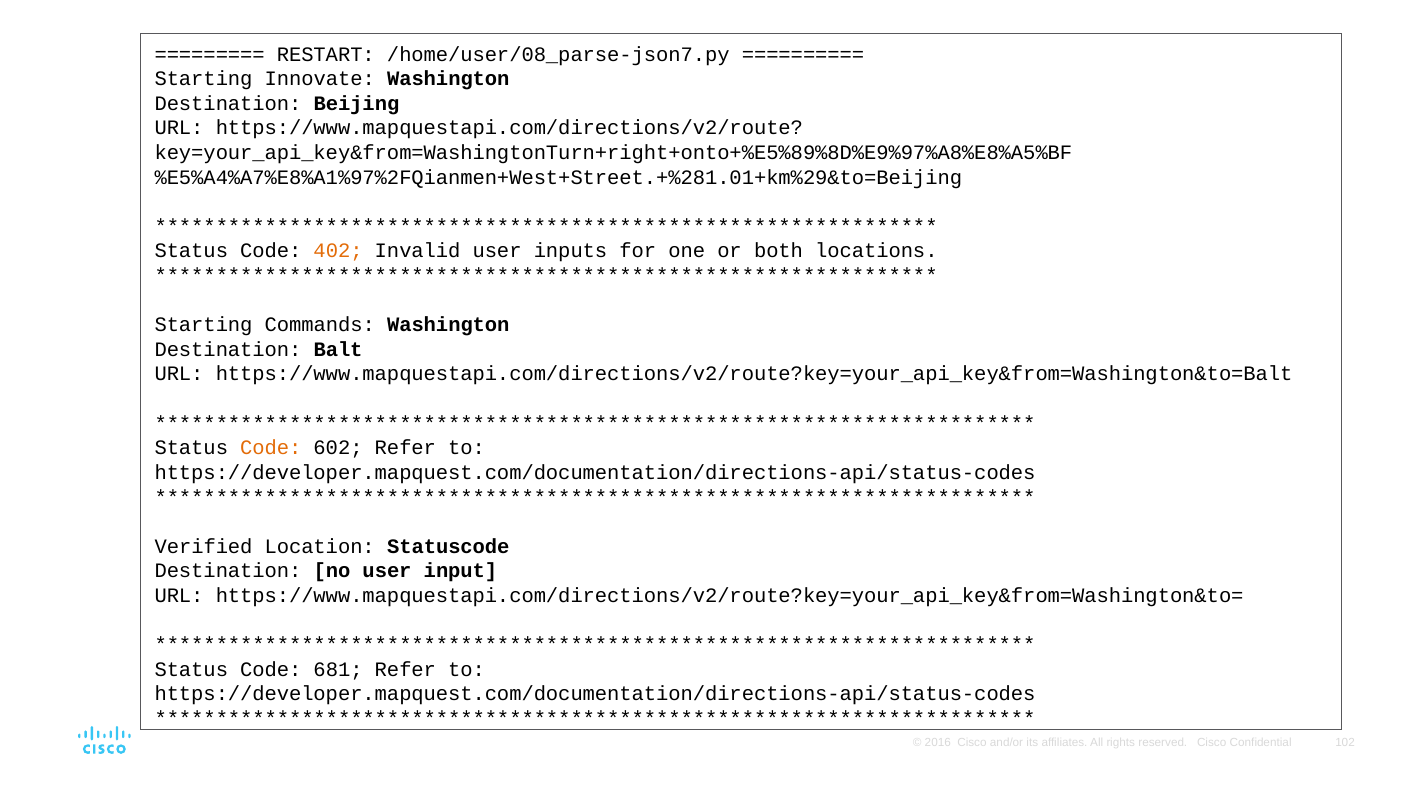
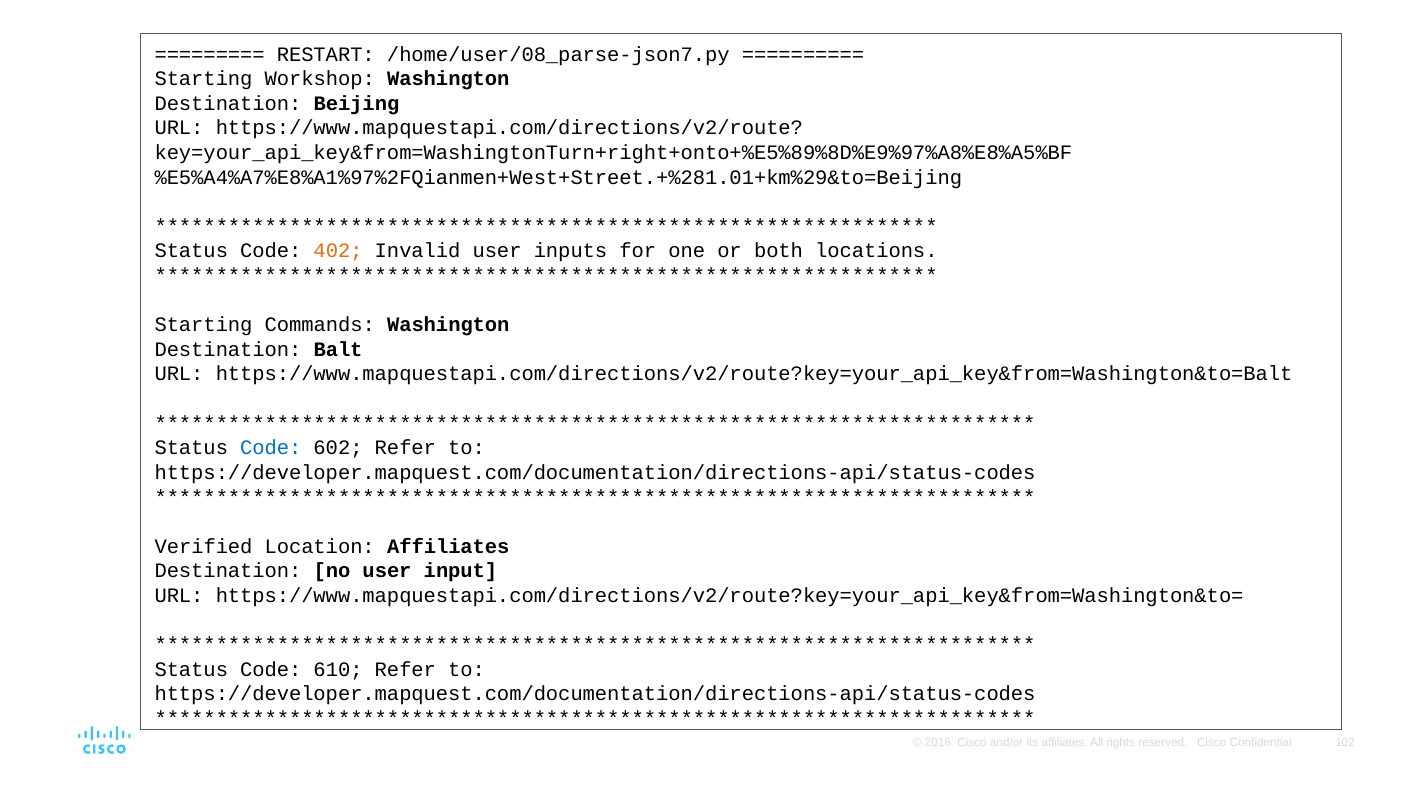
Innovate: Innovate -> Workshop
Code at (271, 448) colour: orange -> blue
Location Statuscode: Statuscode -> Affiliates
681: 681 -> 610
